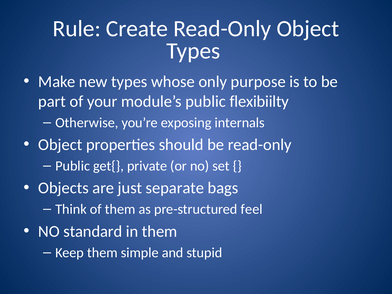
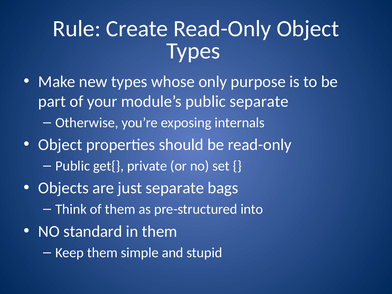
public flexibiilty: flexibiilty -> separate
feel: feel -> into
